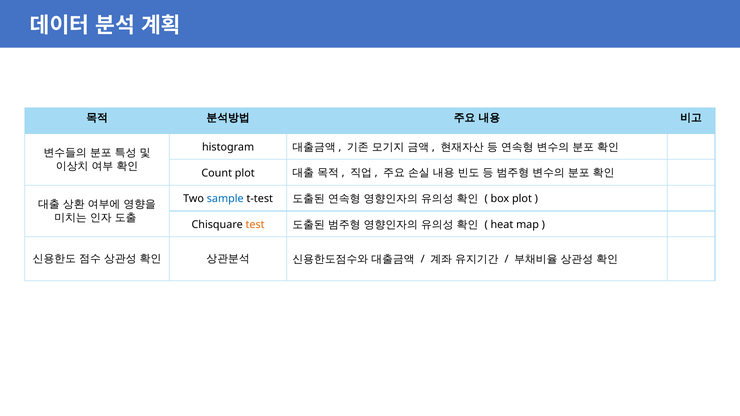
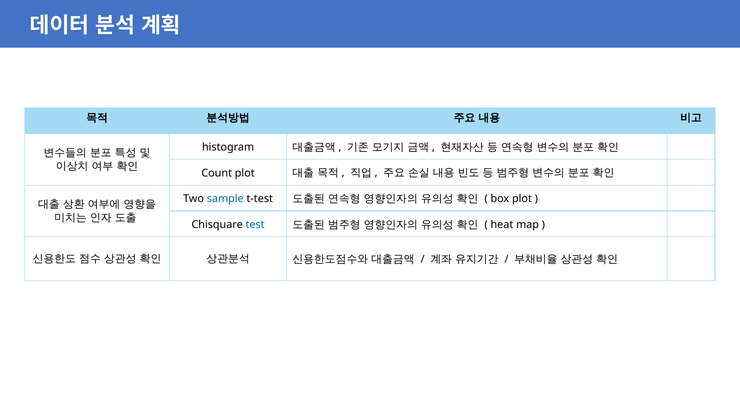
test colour: orange -> blue
